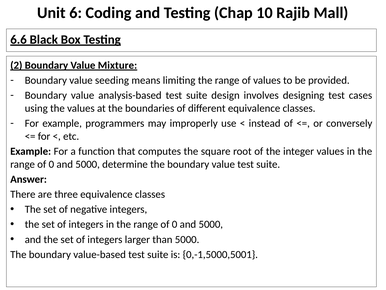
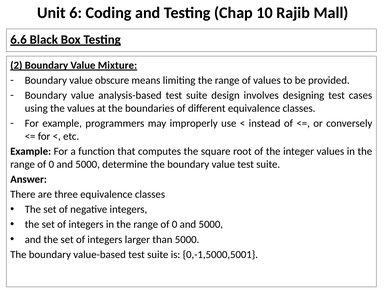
seeding: seeding -> obscure
